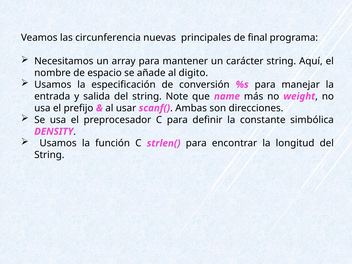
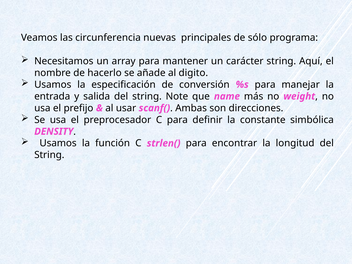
final: final -> sólo
espacio: espacio -> hacerlo
